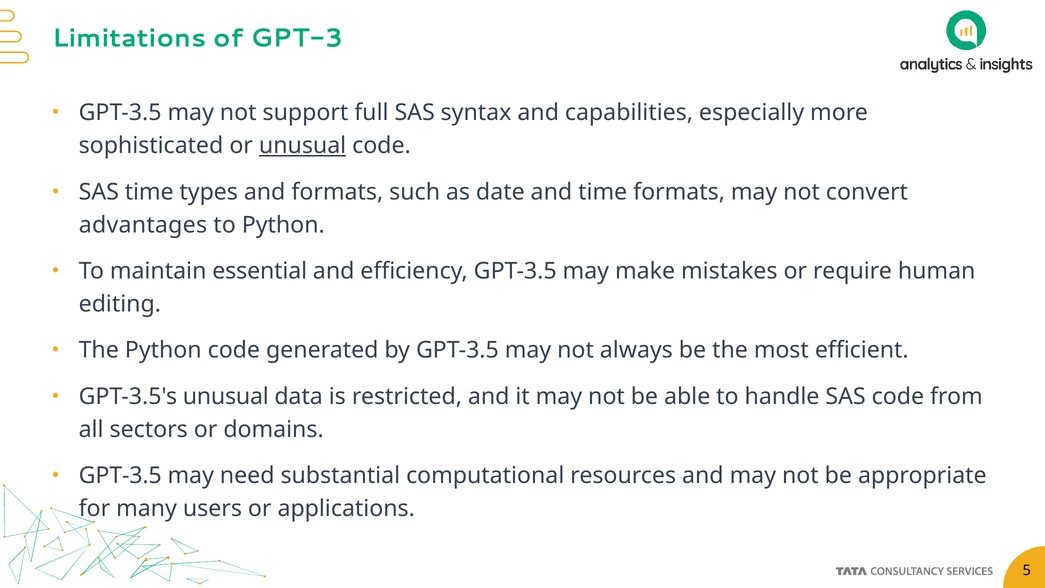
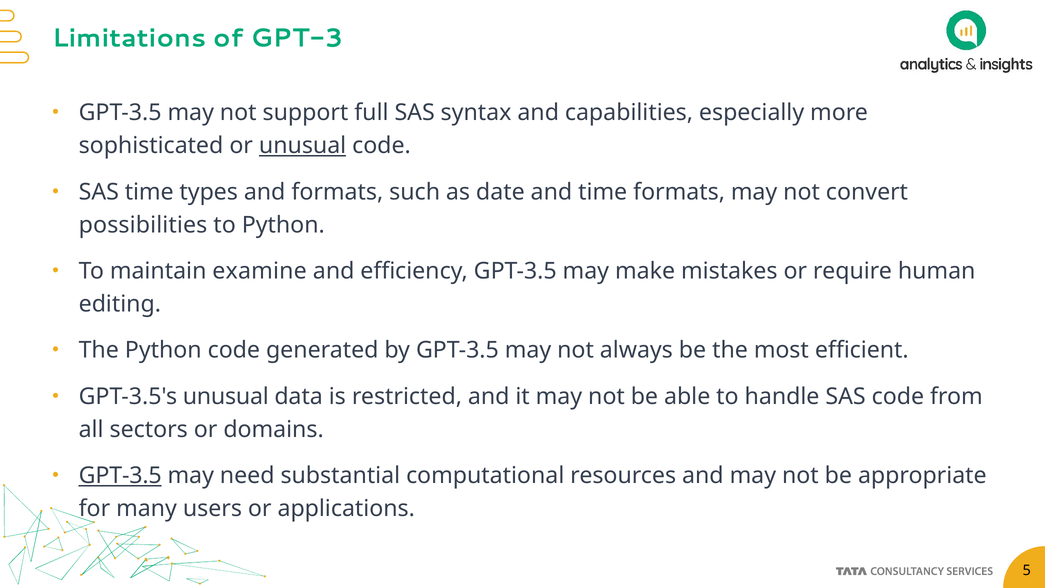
advantages: advantages -> possibilities
essential: essential -> examine
GPT-3.5 at (120, 476) underline: none -> present
